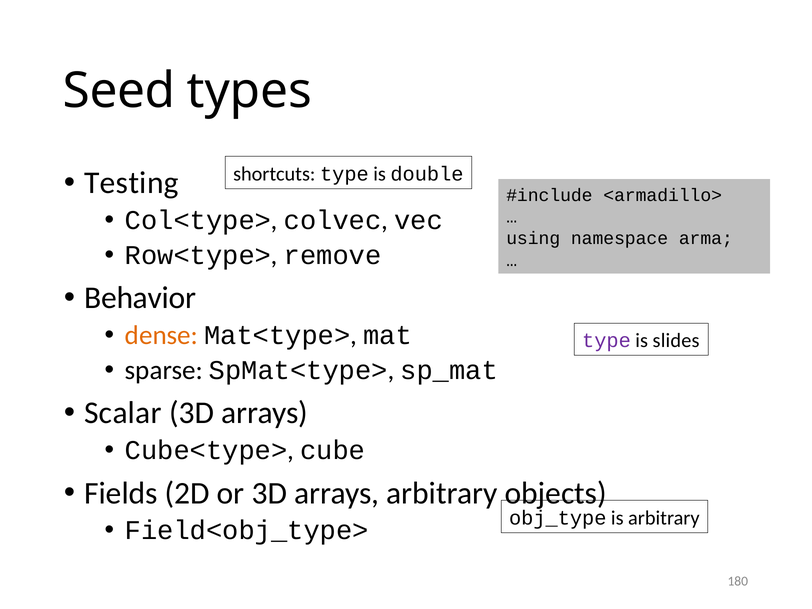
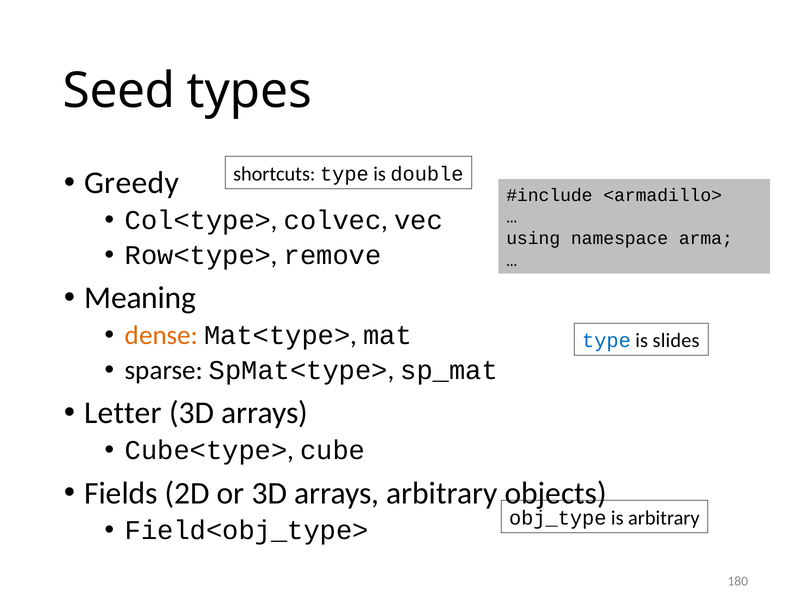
Testing: Testing -> Greedy
Behavior: Behavior -> Meaning
type at (606, 341) colour: purple -> blue
Scalar: Scalar -> Letter
